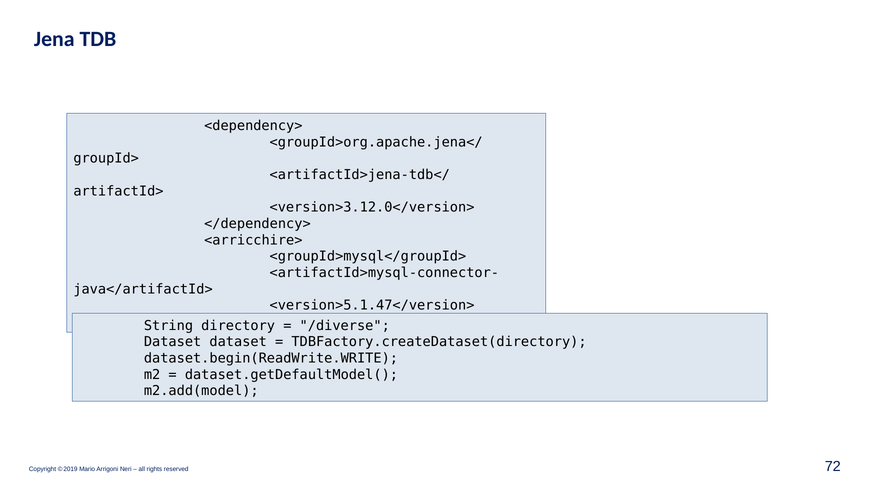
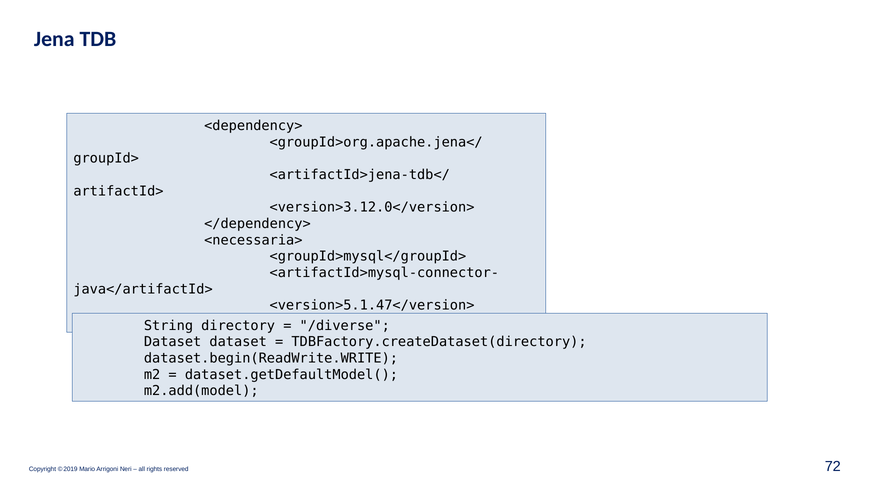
<arricchire>: <arricchire> -> <necessaria>
